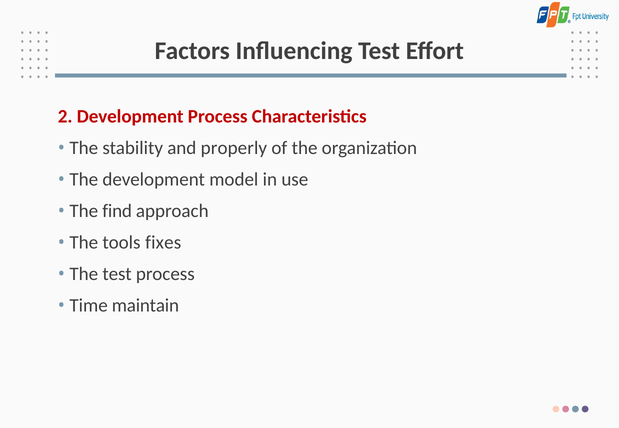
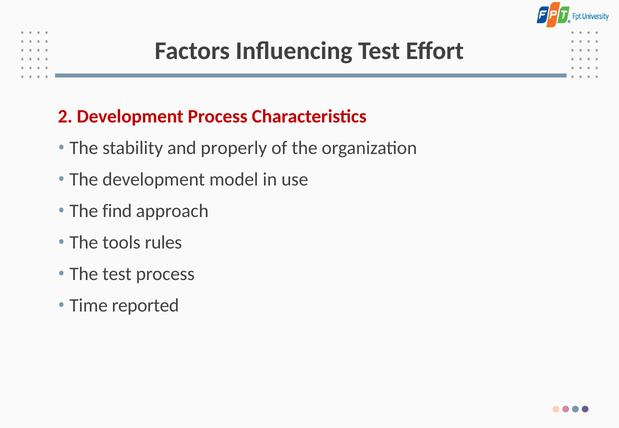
fixes: fixes -> rules
maintain: maintain -> reported
